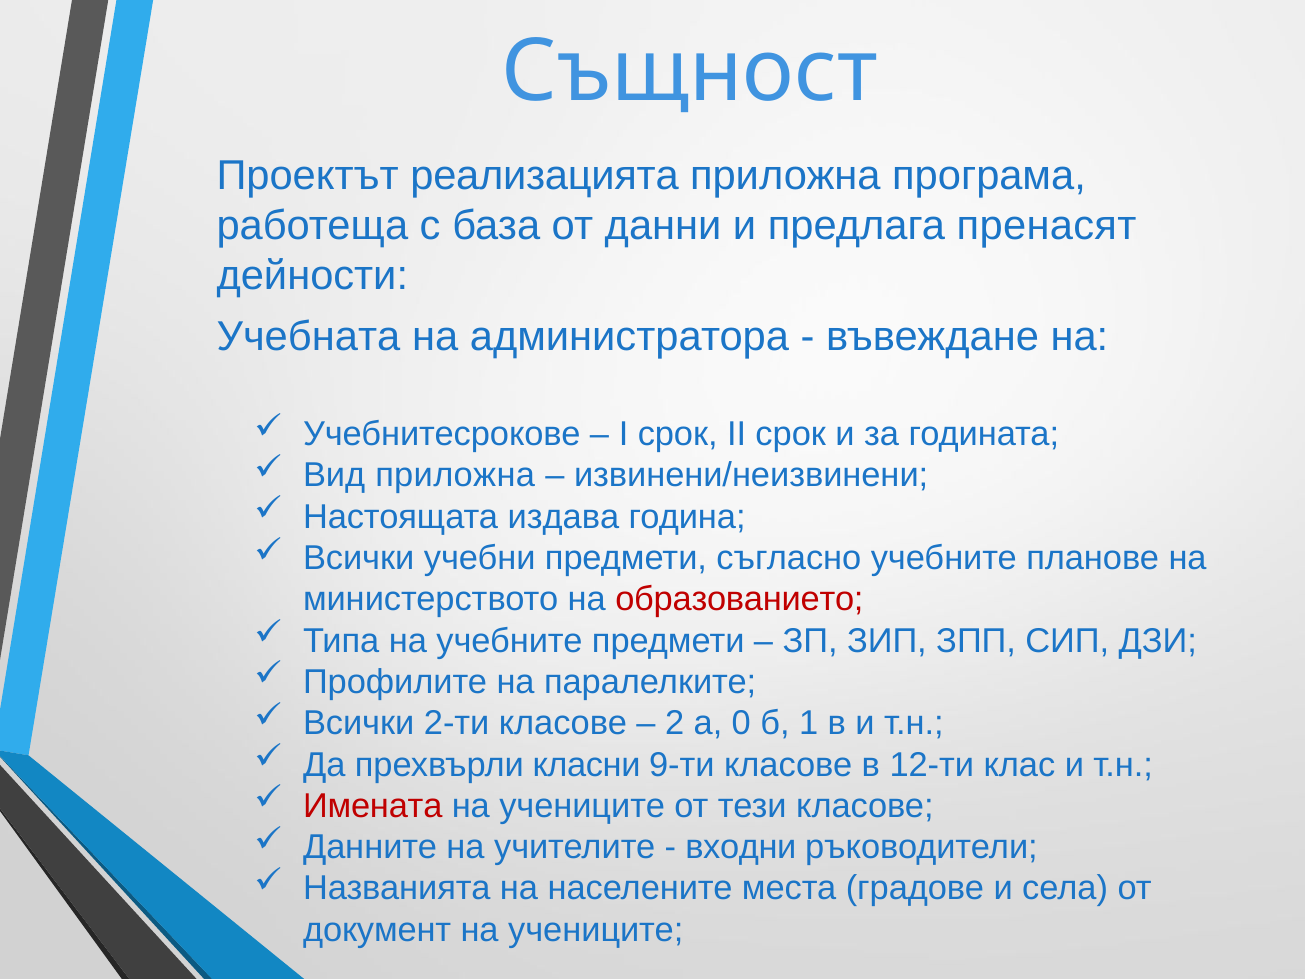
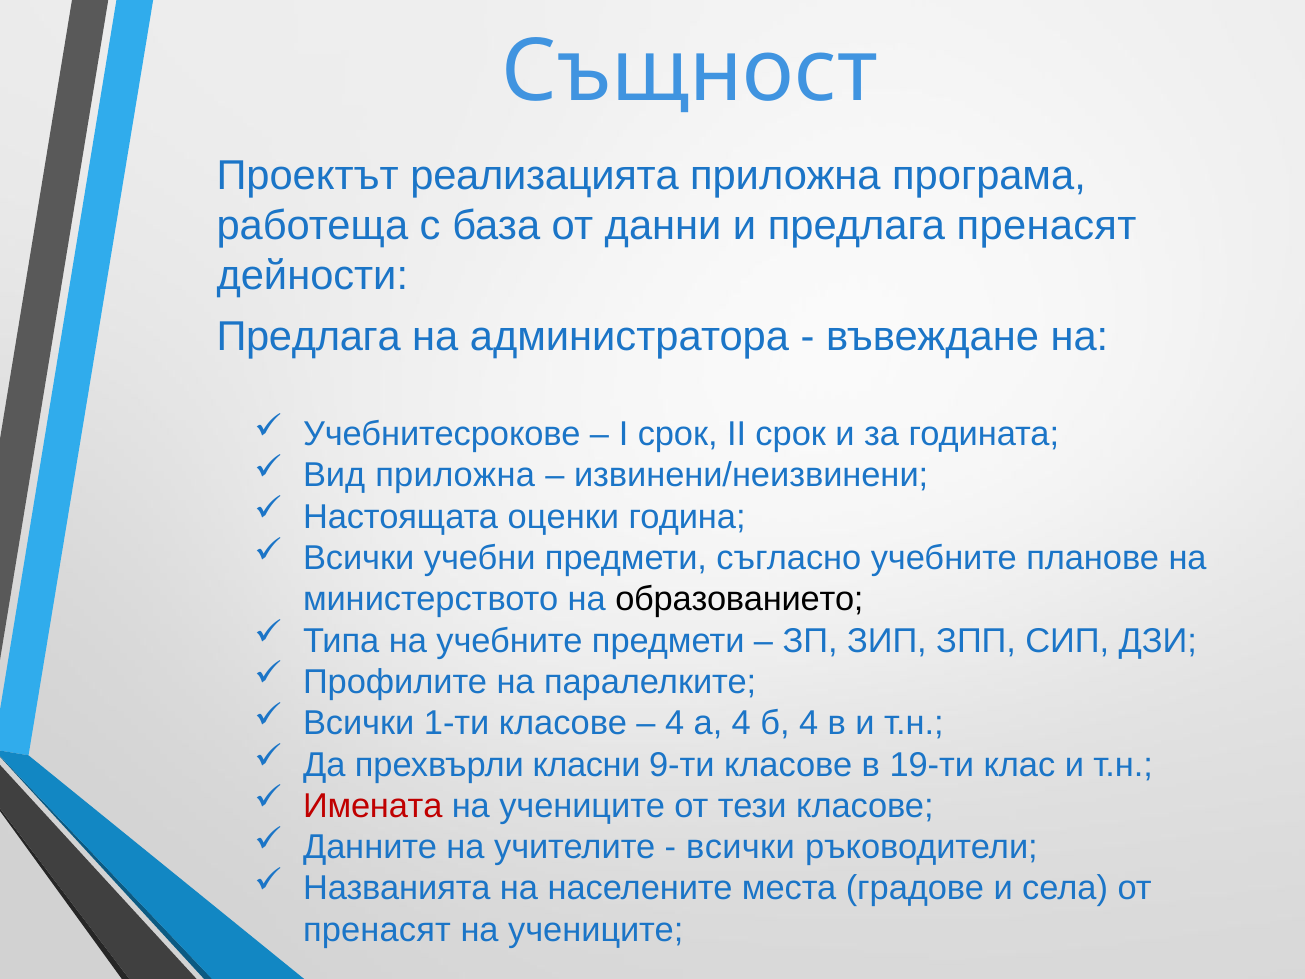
Учебната at (308, 337): Учебната -> Предлага
издава: издава -> оценки
образованието colour: red -> black
2-ти: 2-ти -> 1-ти
2 at (675, 723): 2 -> 4
а 0: 0 -> 4
б 1: 1 -> 4
12-ти: 12-ти -> 19-ти
входни at (741, 847): входни -> всички
документ at (377, 930): документ -> пренасят
